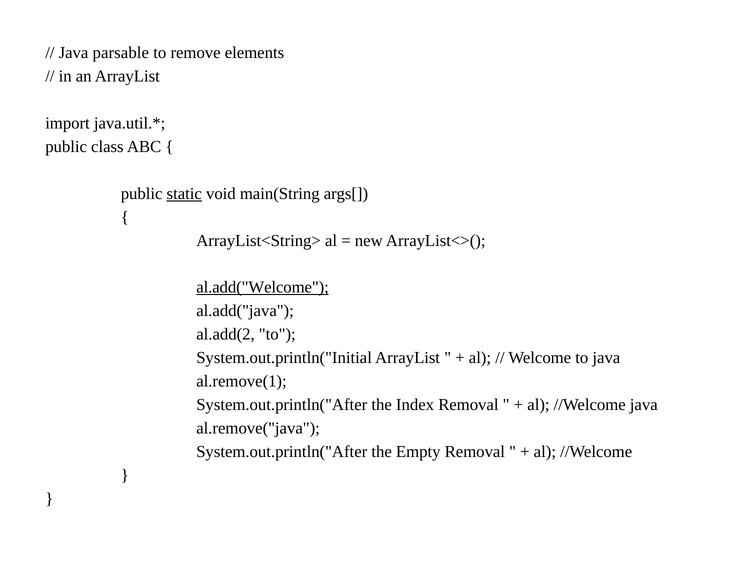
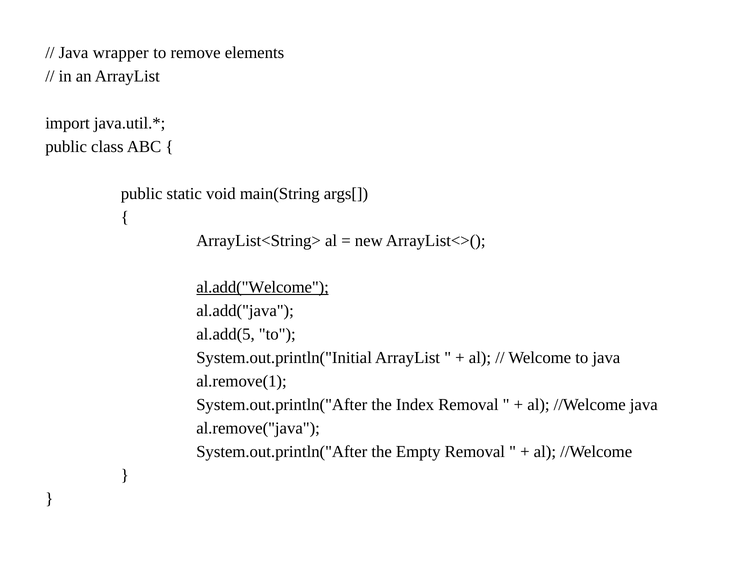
parsable: parsable -> wrapper
static underline: present -> none
al.add(2: al.add(2 -> al.add(5
